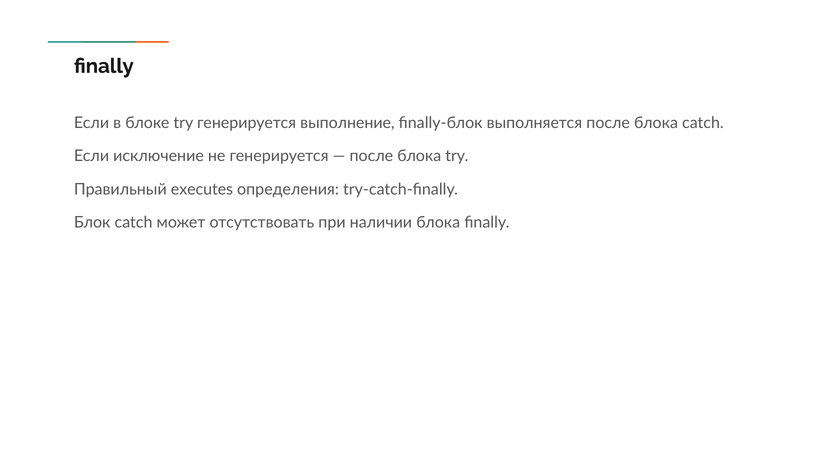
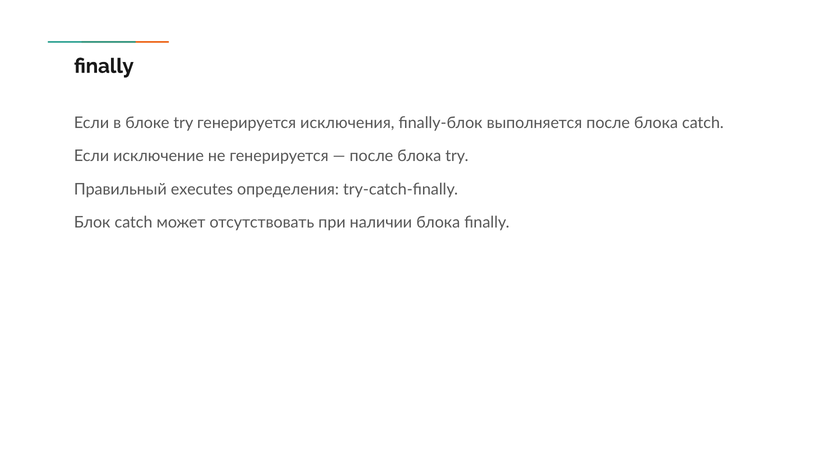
выполнение: выполнение -> исключения
